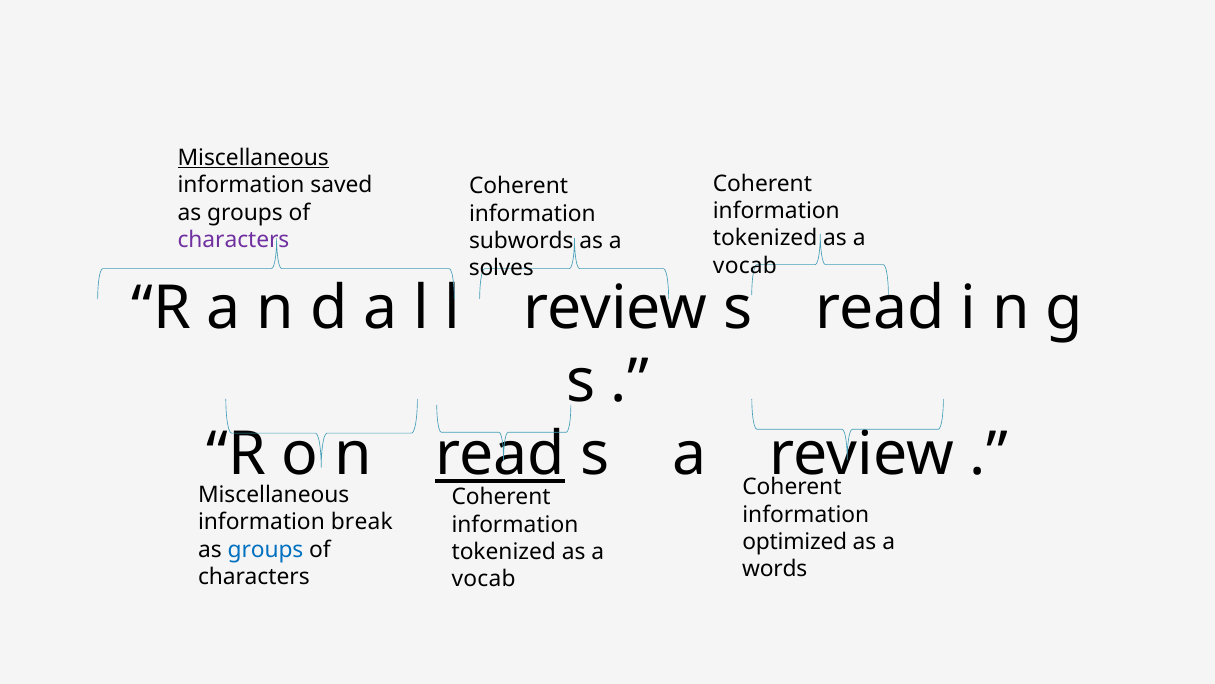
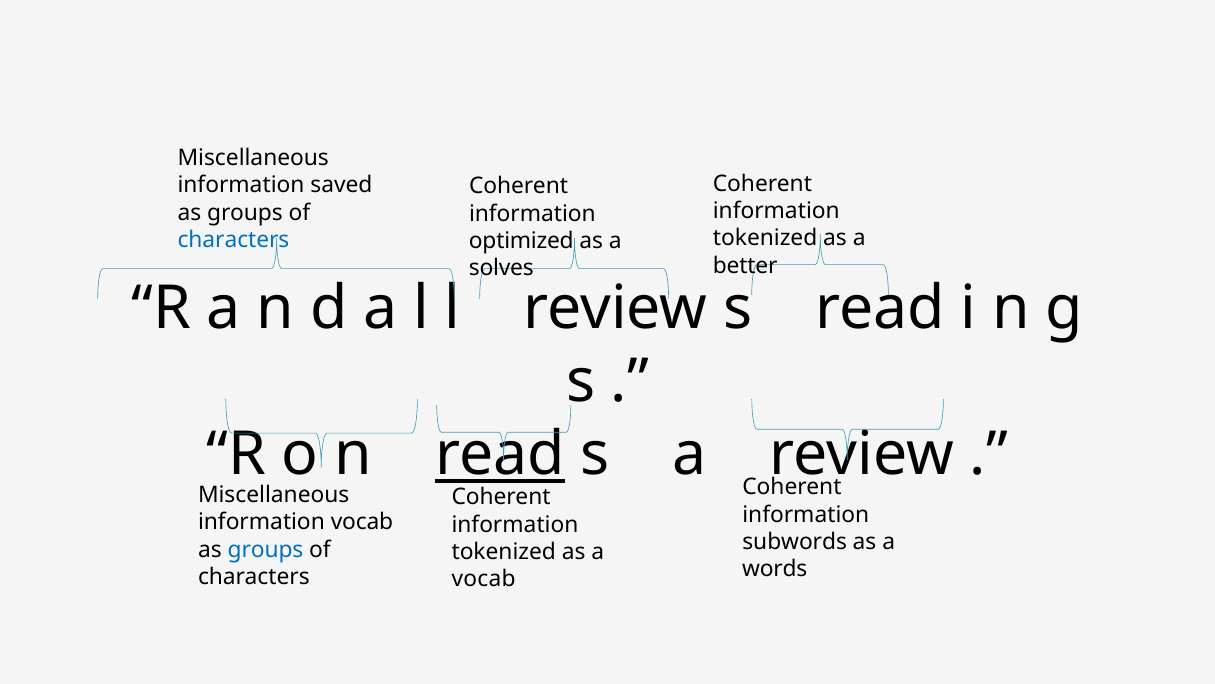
Miscellaneous at (253, 158) underline: present -> none
characters at (233, 240) colour: purple -> blue
subwords: subwords -> optimized
vocab at (745, 265): vocab -> better
information break: break -> vocab
optimized: optimized -> subwords
